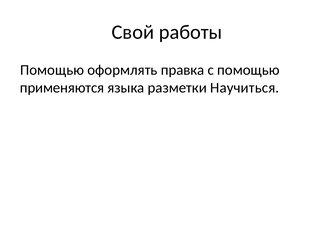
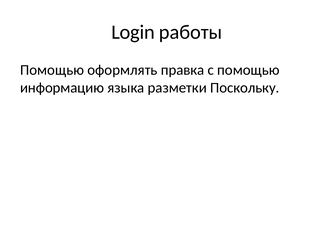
Свой: Свой -> Login
применяются: применяются -> информацию
Научиться: Научиться -> Поскольку
